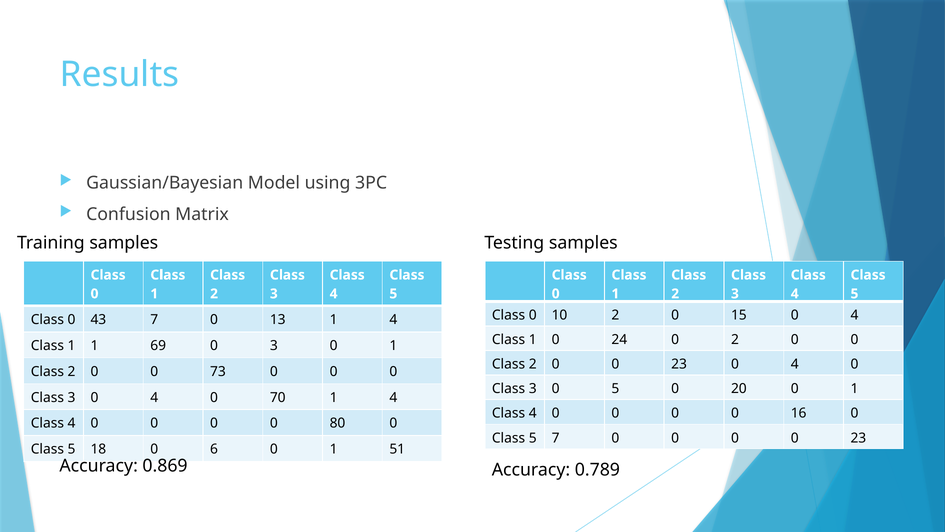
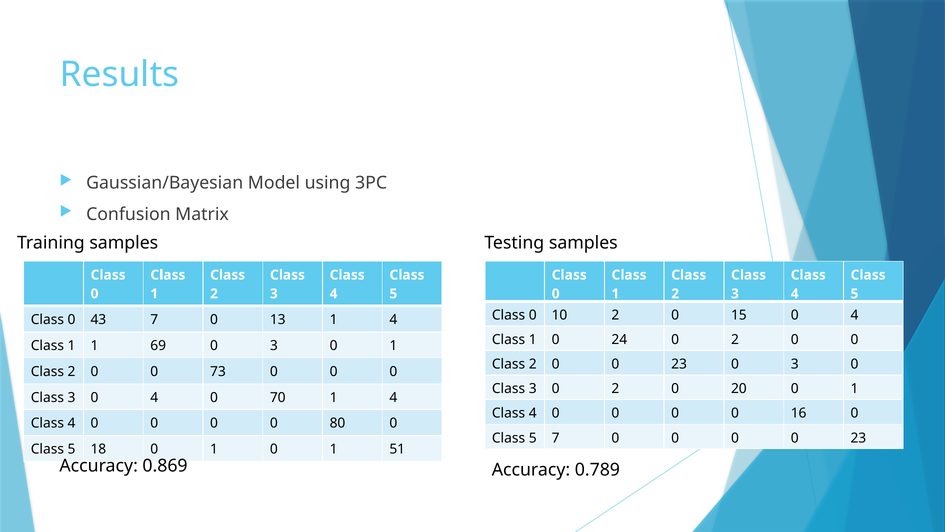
23 0 4: 4 -> 3
3 0 5: 5 -> 2
18 0 6: 6 -> 1
